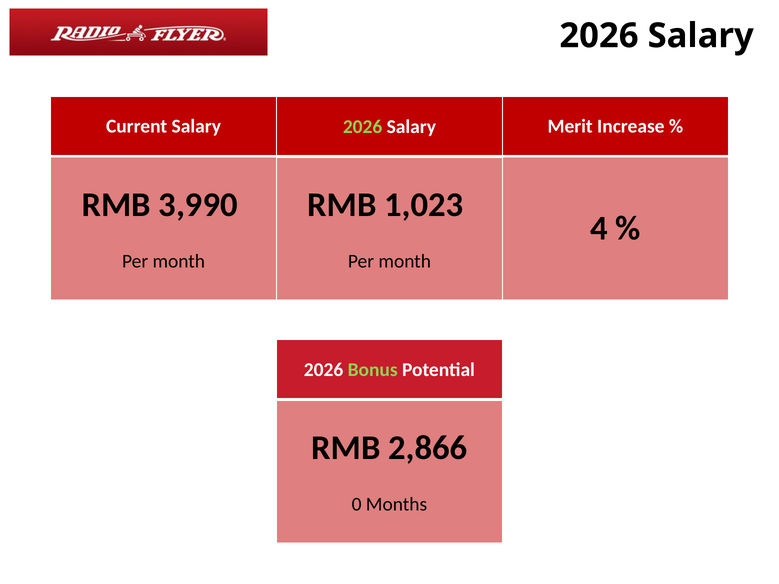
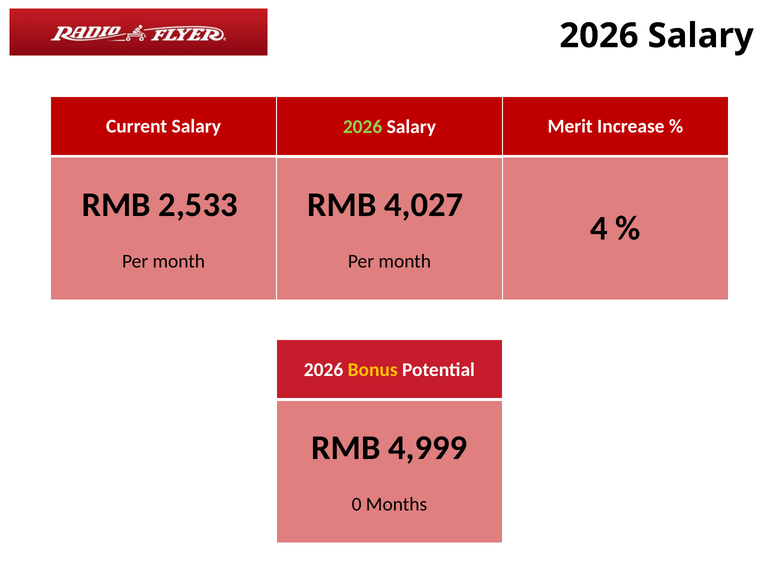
3,990: 3,990 -> 2,533
1,023: 1,023 -> 4,027
Bonus colour: light green -> yellow
2,866: 2,866 -> 4,999
